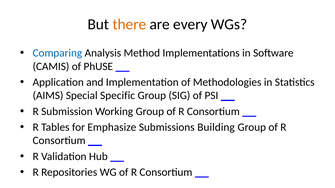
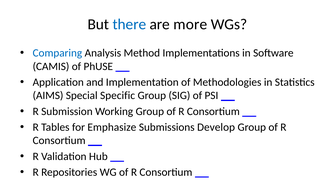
there colour: orange -> blue
every: every -> more
Building: Building -> Develop
